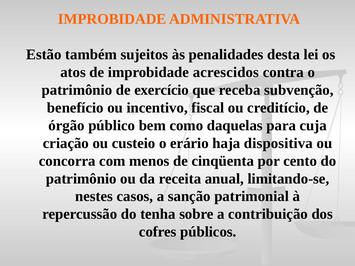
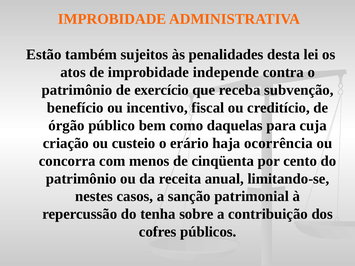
acrescidos: acrescidos -> independe
dispositiva: dispositiva -> ocorrência
